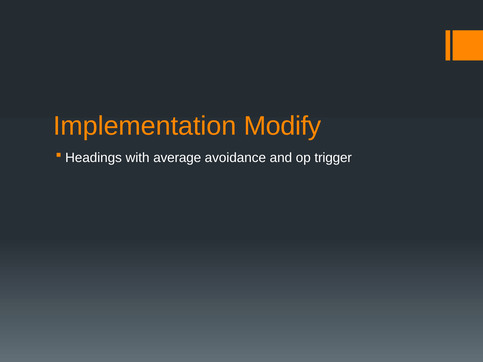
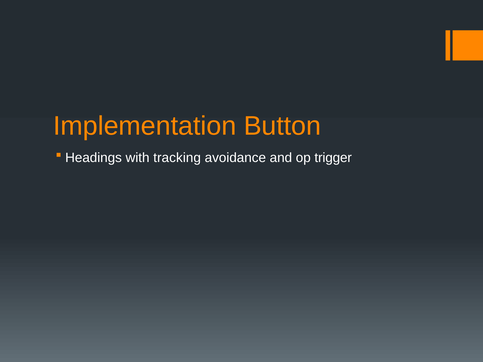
Modify: Modify -> Button
average: average -> tracking
